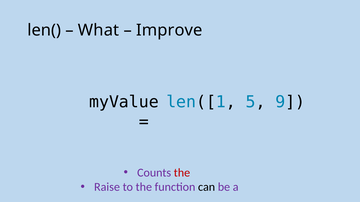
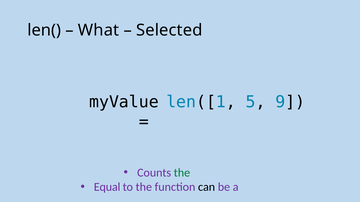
Improve: Improve -> Selected
the at (182, 173) colour: red -> green
Raise: Raise -> Equal
